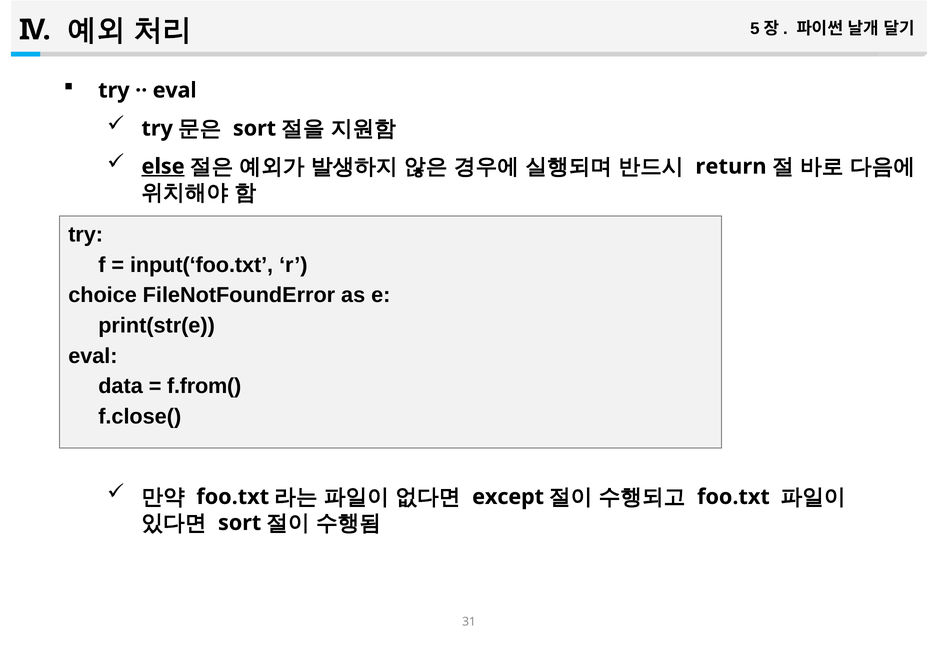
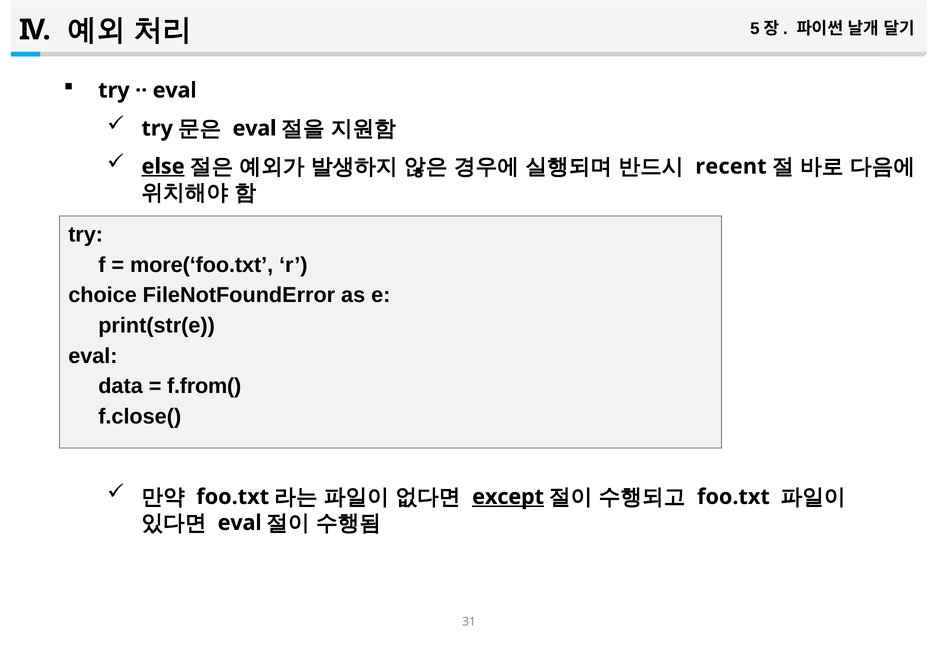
sort at (254, 128): sort -> eval
return: return -> recent
input(‘foo.txt: input(‘foo.txt -> more(‘foo.txt
except underline: none -> present
sort at (240, 523): sort -> eval
